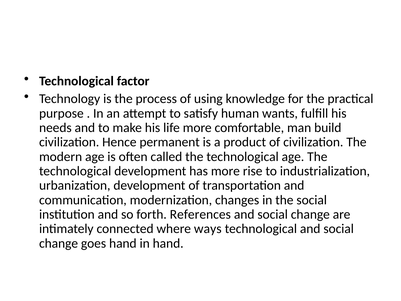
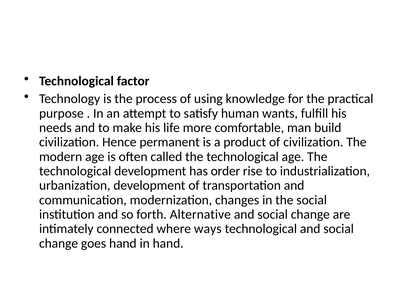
has more: more -> order
References: References -> Alternative
